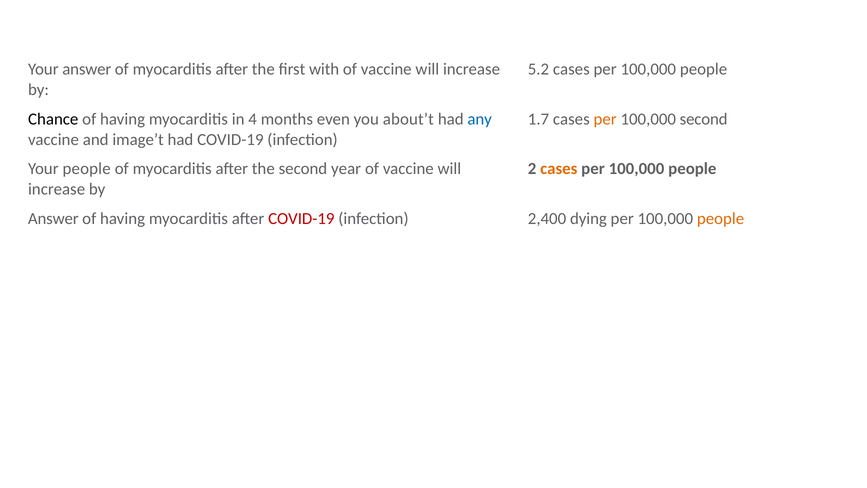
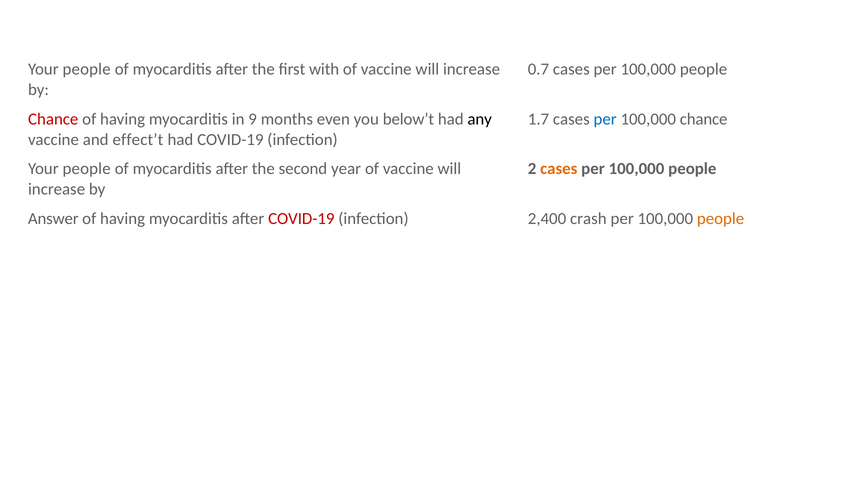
answer at (87, 69): answer -> people
5.2: 5.2 -> 0.7
Chance at (53, 119) colour: black -> red
4: 4 -> 9
about’t: about’t -> below’t
any colour: blue -> black
per at (605, 119) colour: orange -> blue
100,000 second: second -> chance
image’t: image’t -> effect’t
dying: dying -> crash
